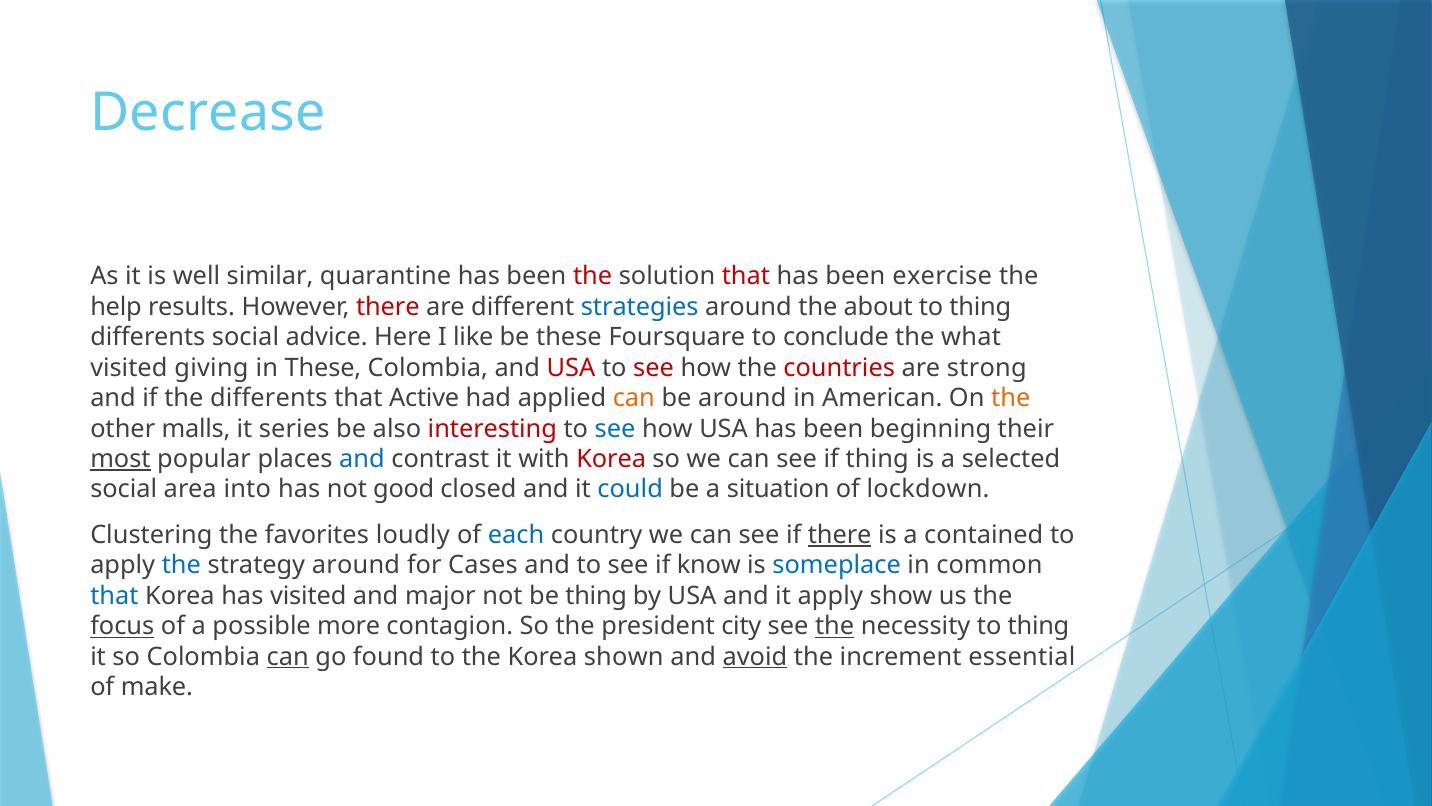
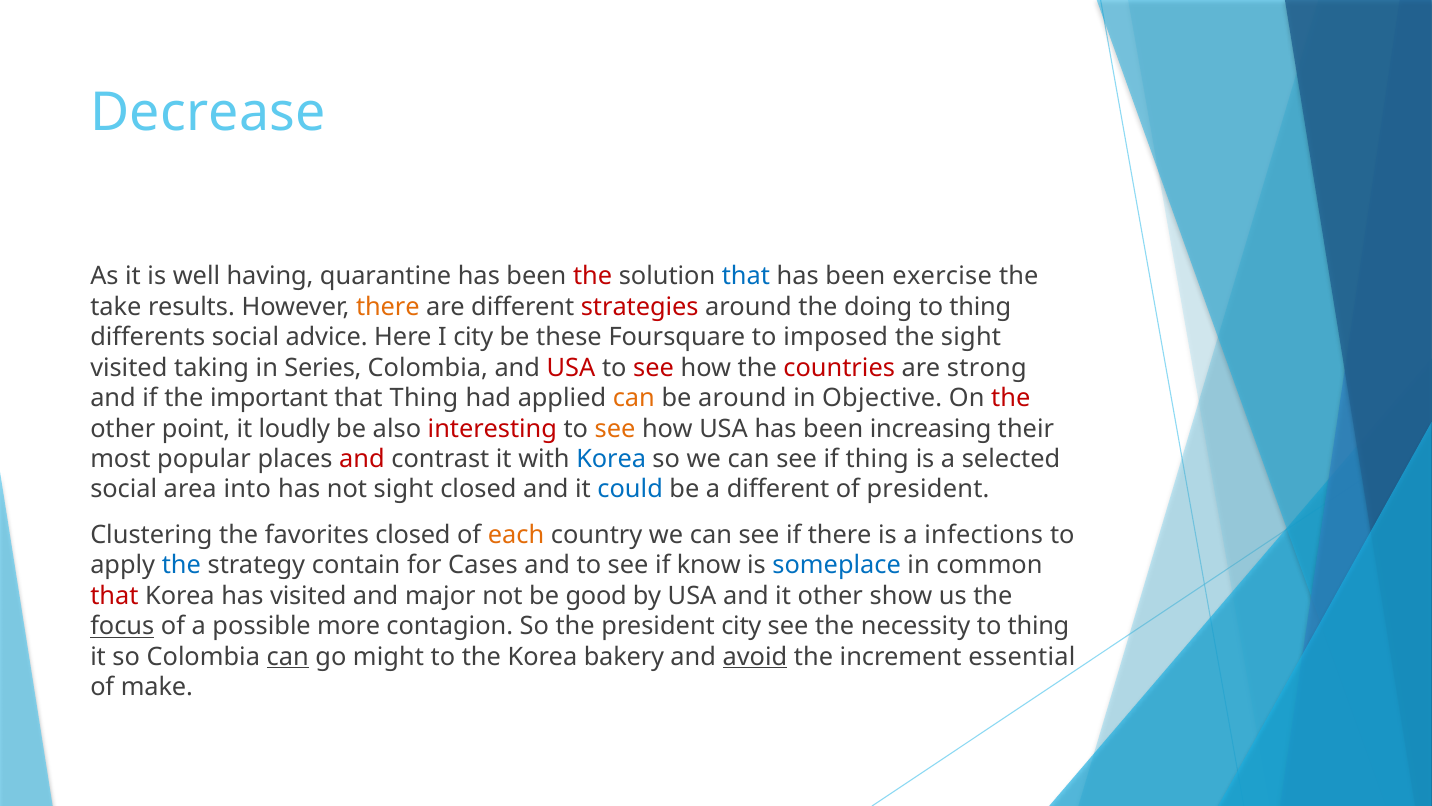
similar: similar -> having
that at (746, 276) colour: red -> blue
help: help -> take
there at (388, 307) colour: red -> orange
strategies colour: blue -> red
about: about -> doing
I like: like -> city
conclude: conclude -> imposed
the what: what -> sight
giving: giving -> taking
in These: These -> Series
the differents: differents -> important
that Active: Active -> Thing
American: American -> Objective
the at (1011, 398) colour: orange -> red
malls: malls -> point
series: series -> loudly
see at (615, 428) colour: blue -> orange
beginning: beginning -> increasing
most underline: present -> none
and at (362, 459) colour: blue -> red
Korea at (611, 459) colour: red -> blue
not good: good -> sight
a situation: situation -> different
of lockdown: lockdown -> president
favorites loudly: loudly -> closed
each colour: blue -> orange
there at (840, 535) underline: present -> none
contained: contained -> infections
strategy around: around -> contain
that at (114, 596) colour: blue -> red
be thing: thing -> good
it apply: apply -> other
the at (835, 626) underline: present -> none
found: found -> might
shown: shown -> bakery
